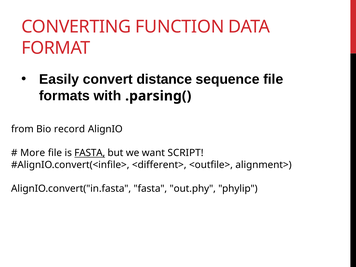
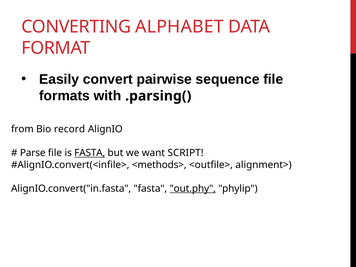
FUNCTION: FUNCTION -> ALPHABET
distance: distance -> pairwise
More: More -> Parse
<different>: <different> -> <methods>
out.phy underline: none -> present
